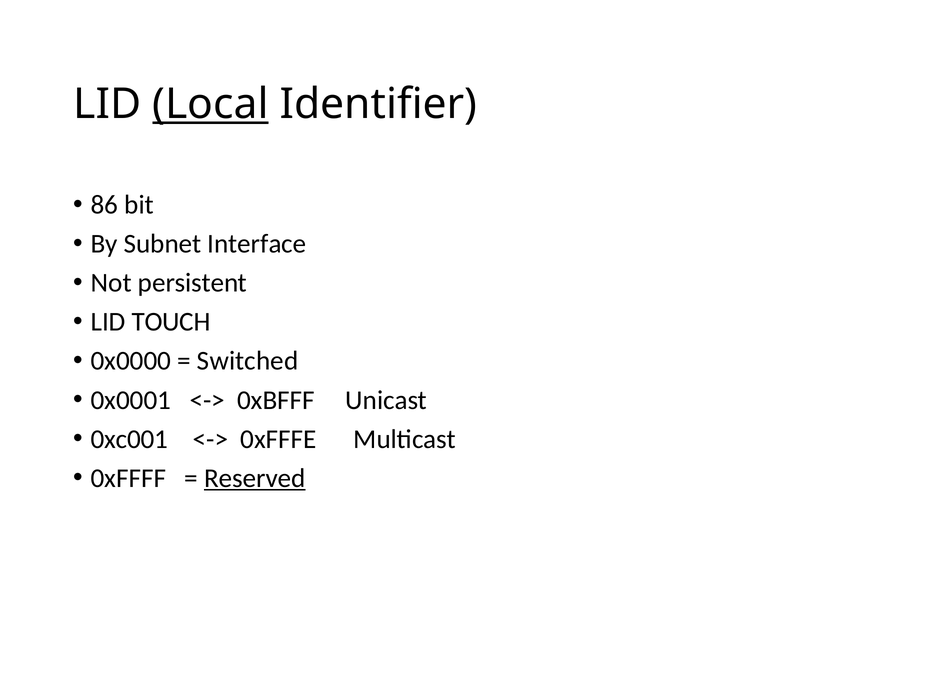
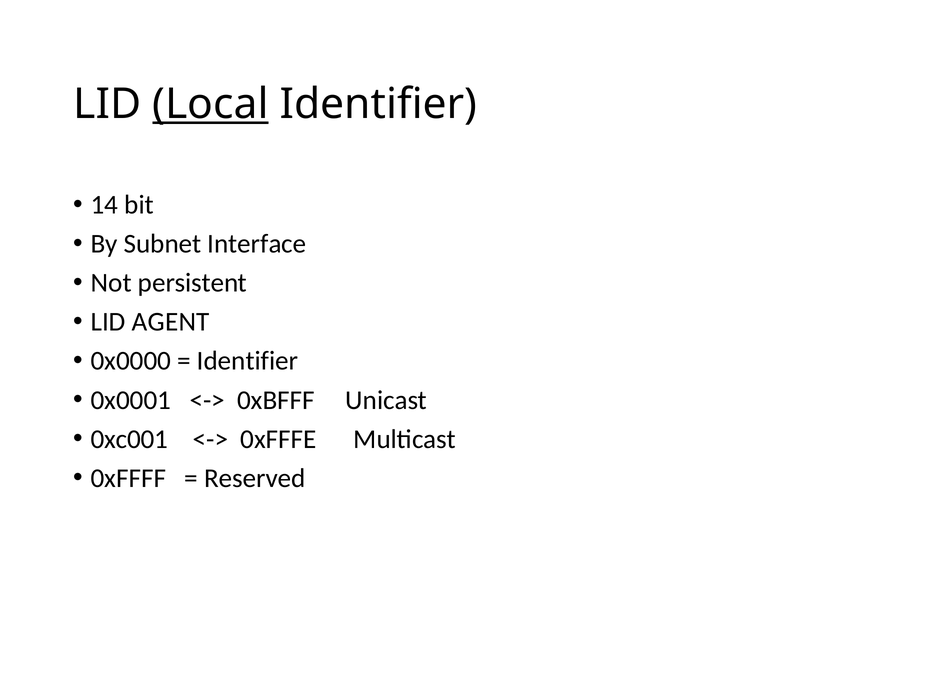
86: 86 -> 14
TOUCH: TOUCH -> AGENT
Switched at (248, 361): Switched -> Identifier
Reserved underline: present -> none
